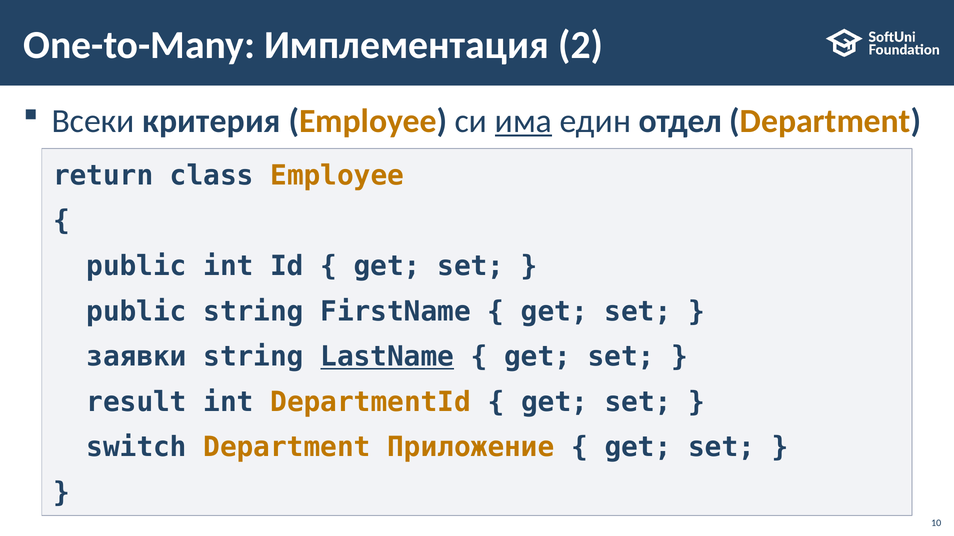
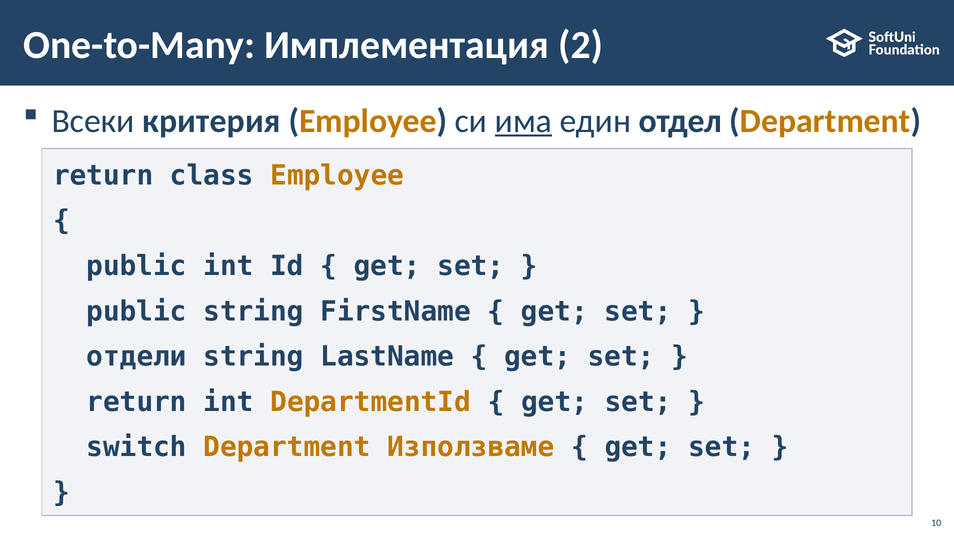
заявки: заявки -> отдели
LastName underline: present -> none
result at (137, 402): result -> return
Приложение: Приложение -> Използваме
